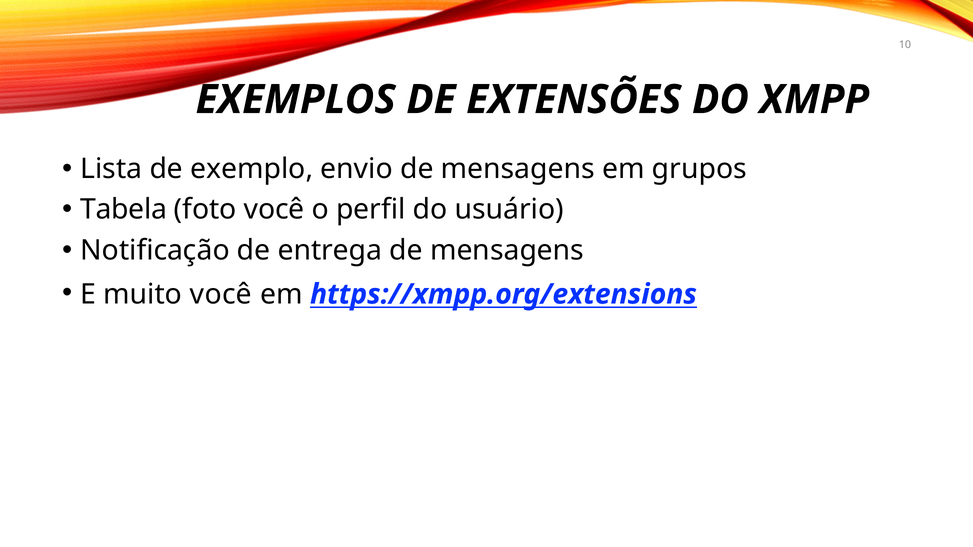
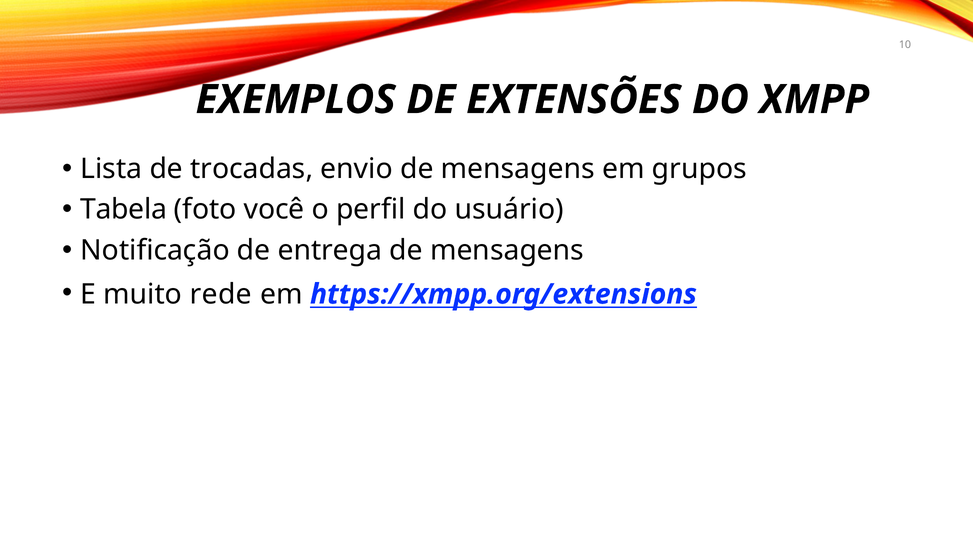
exemplo: exemplo -> trocadas
muito você: você -> rede
